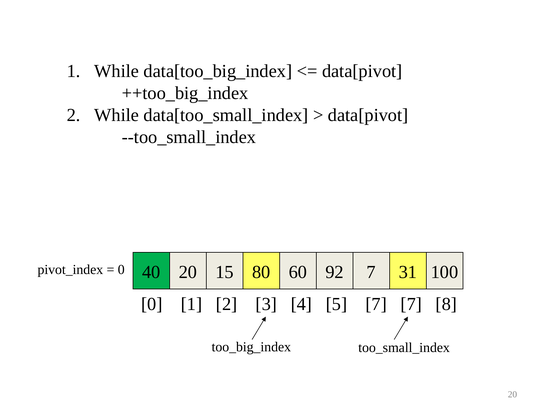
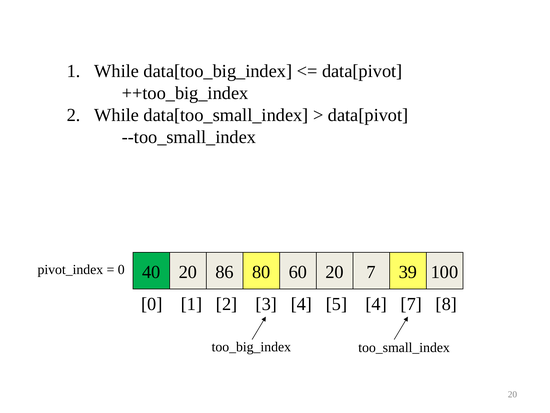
15: 15 -> 86
60 92: 92 -> 20
31: 31 -> 39
5 7: 7 -> 4
